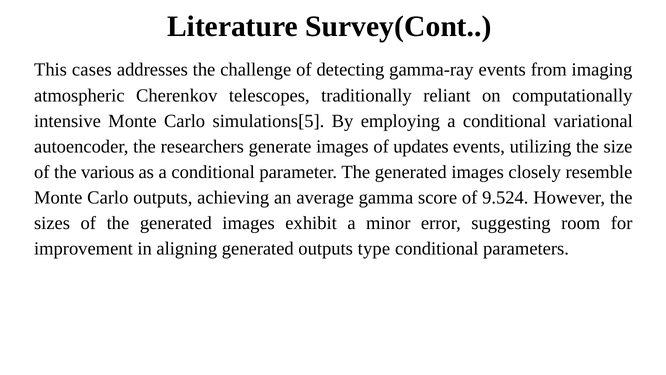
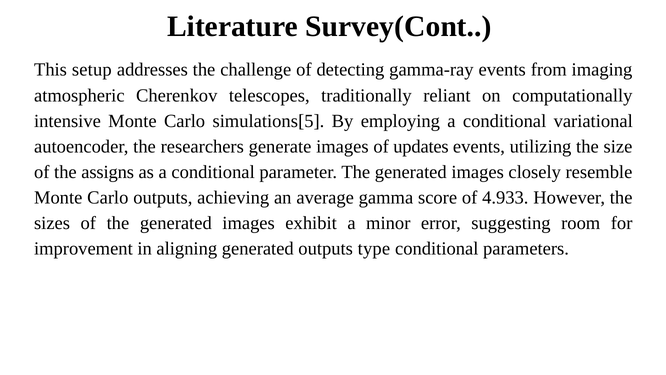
cases: cases -> setup
various: various -> assigns
9.524: 9.524 -> 4.933
